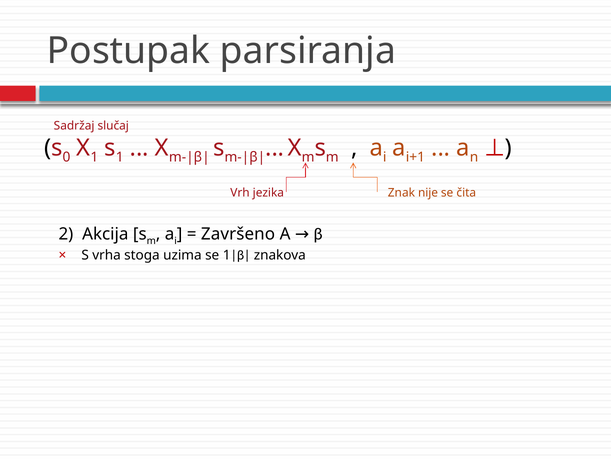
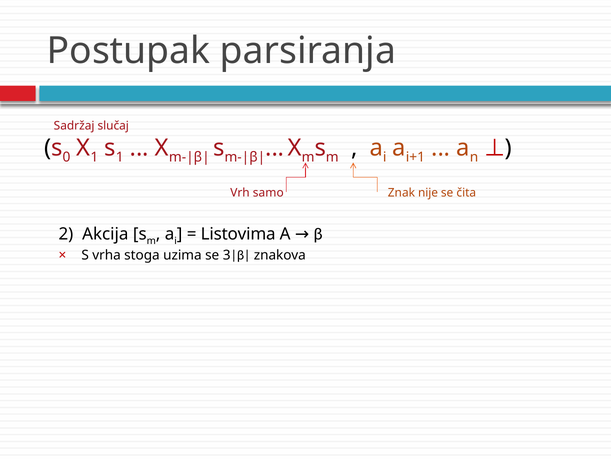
jezika: jezika -> samo
Završeno: Završeno -> Listovima
se 1: 1 -> 3
